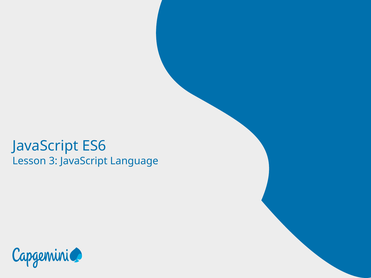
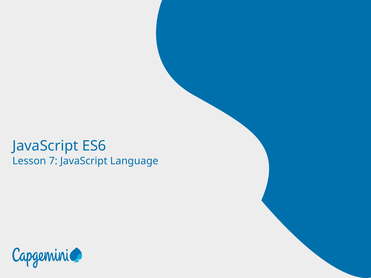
3: 3 -> 7
